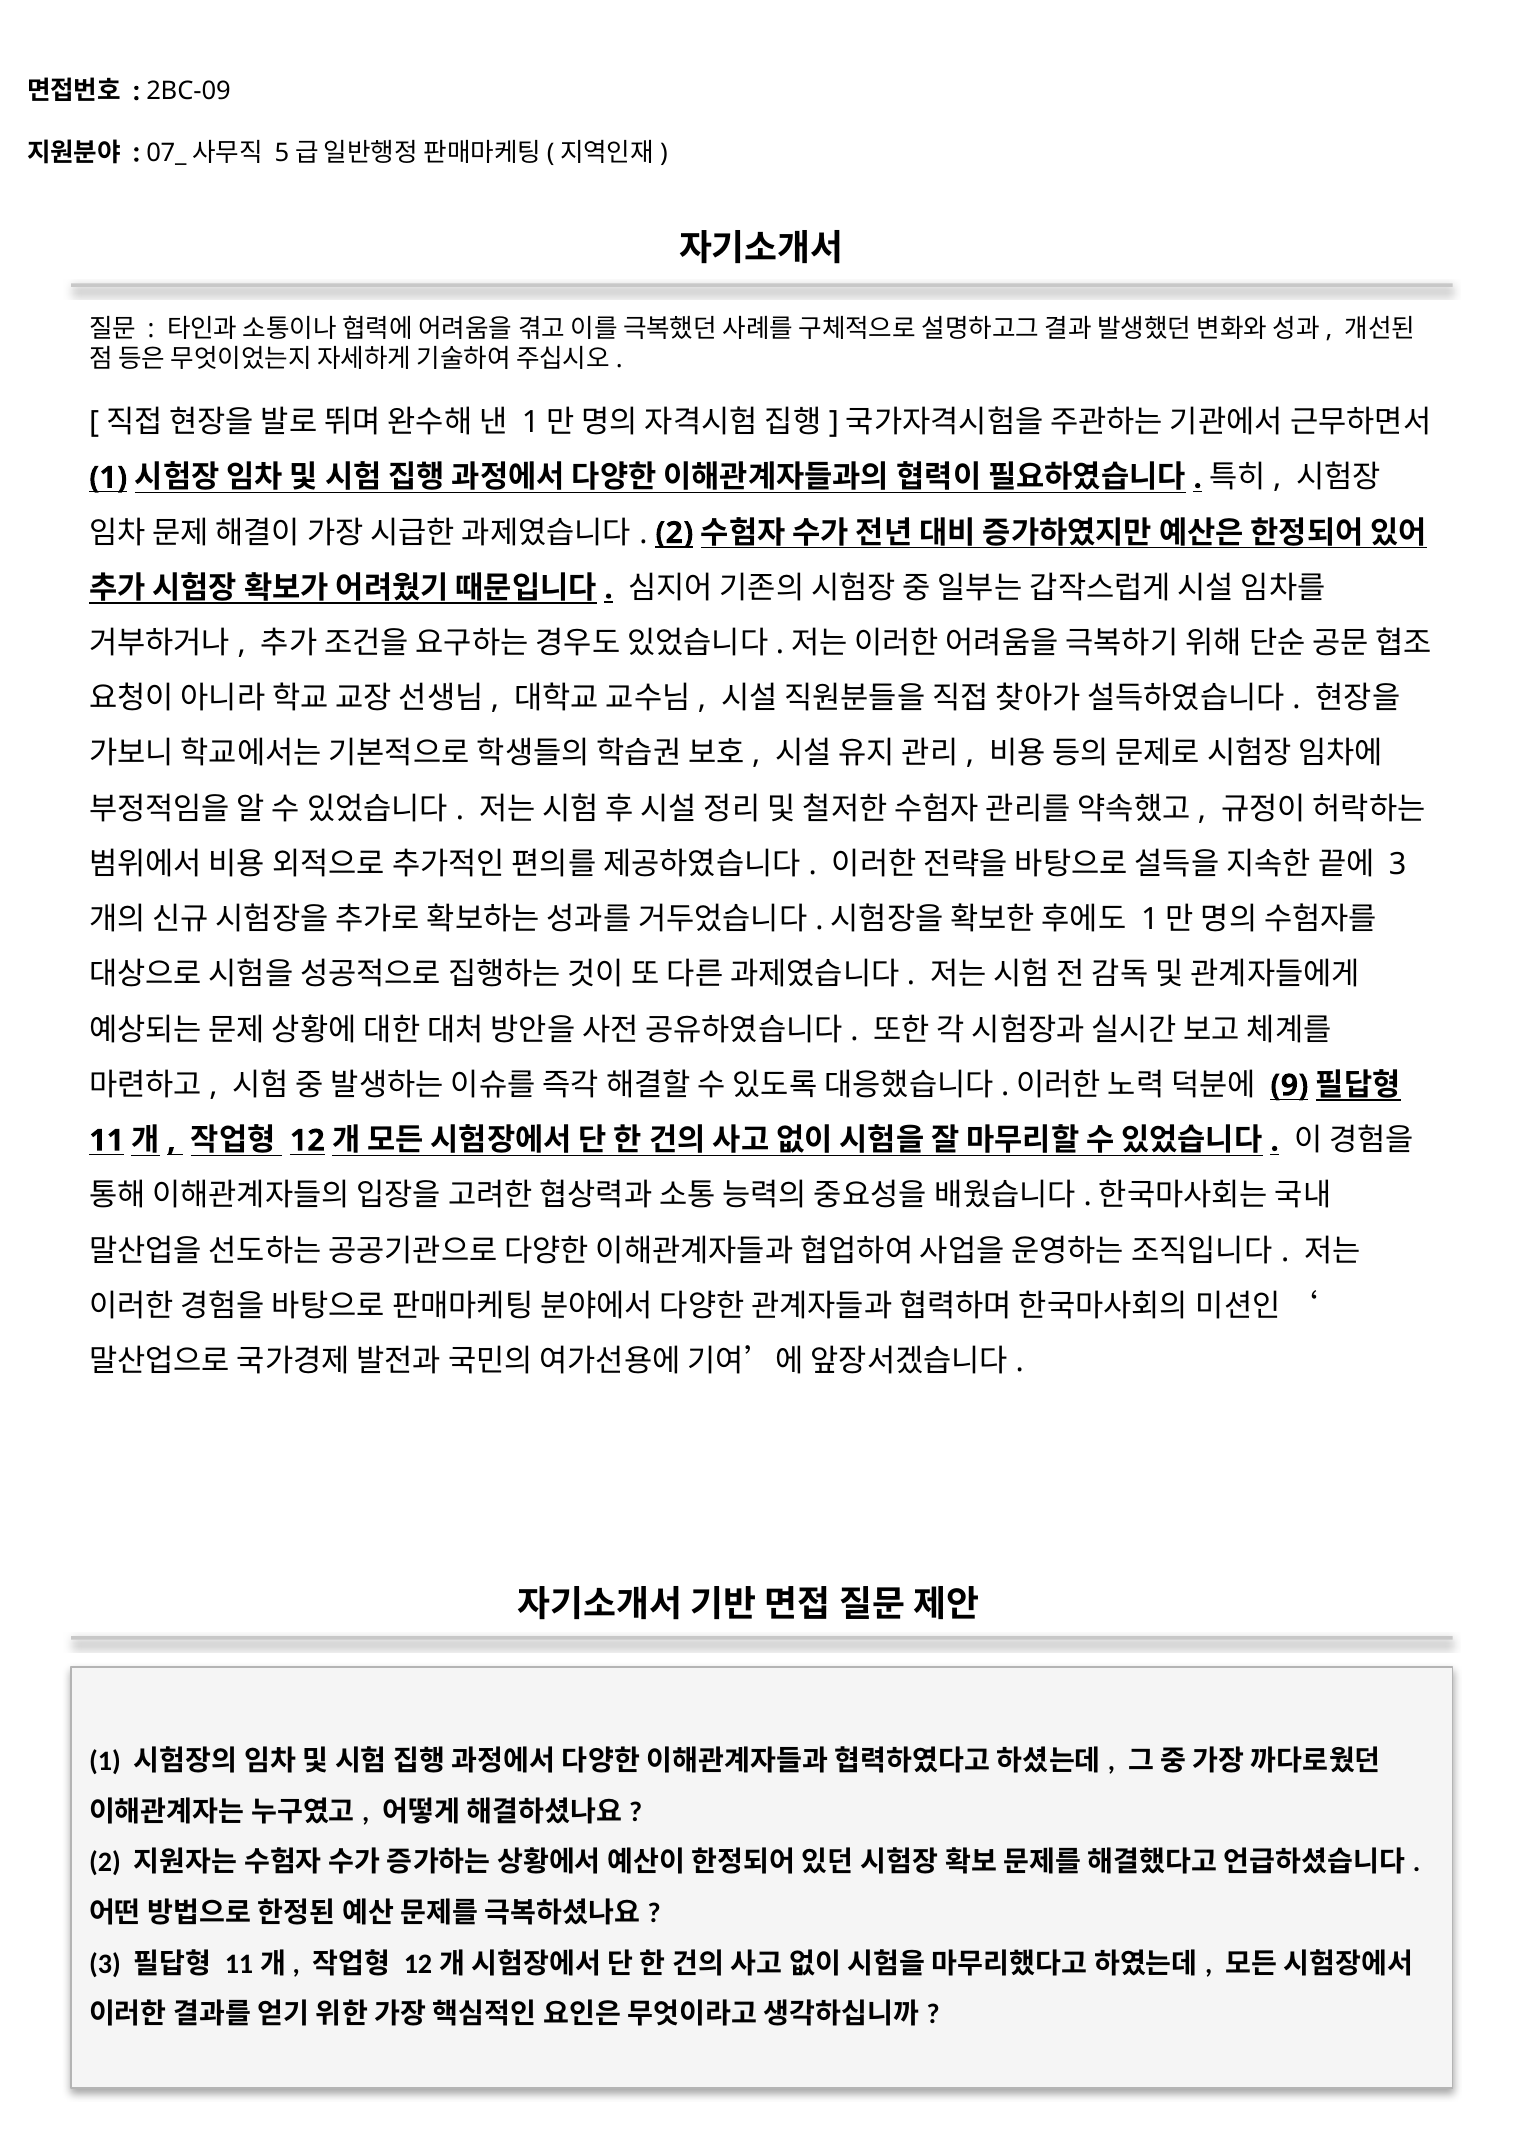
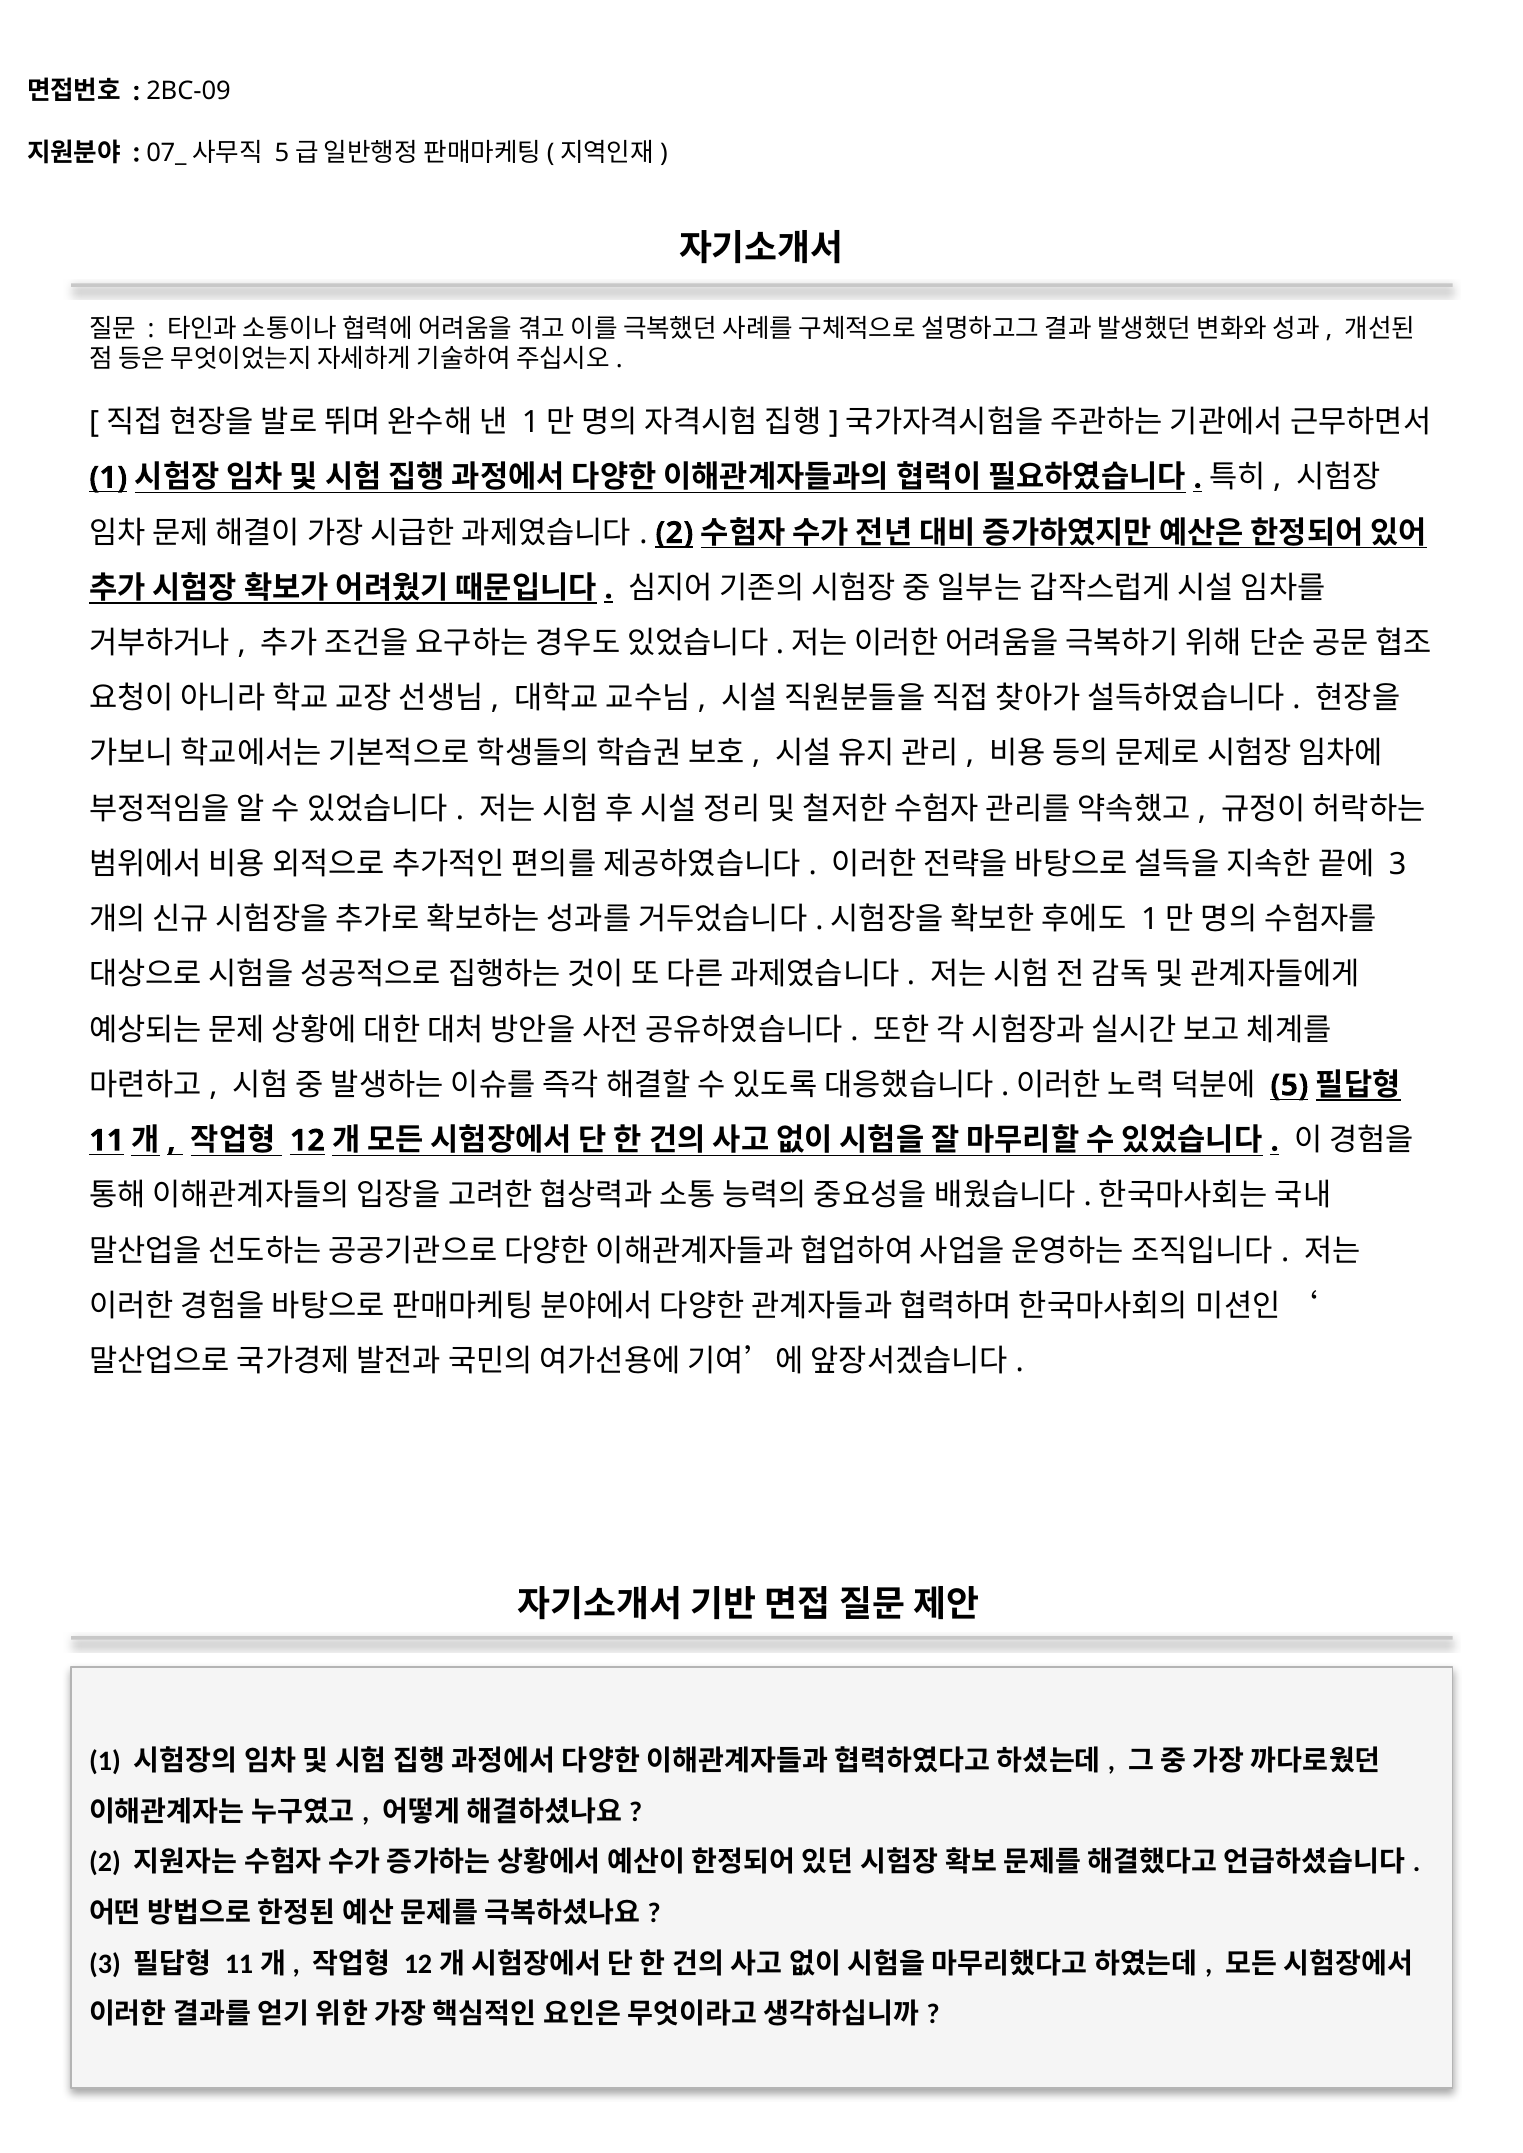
9: 9 -> 5
